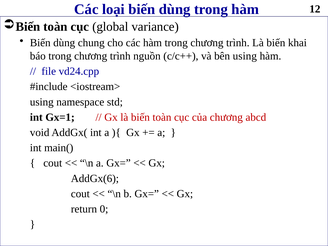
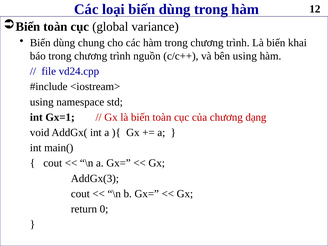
abcd: abcd -> dạng
AddGx(6: AddGx(6 -> AddGx(3
